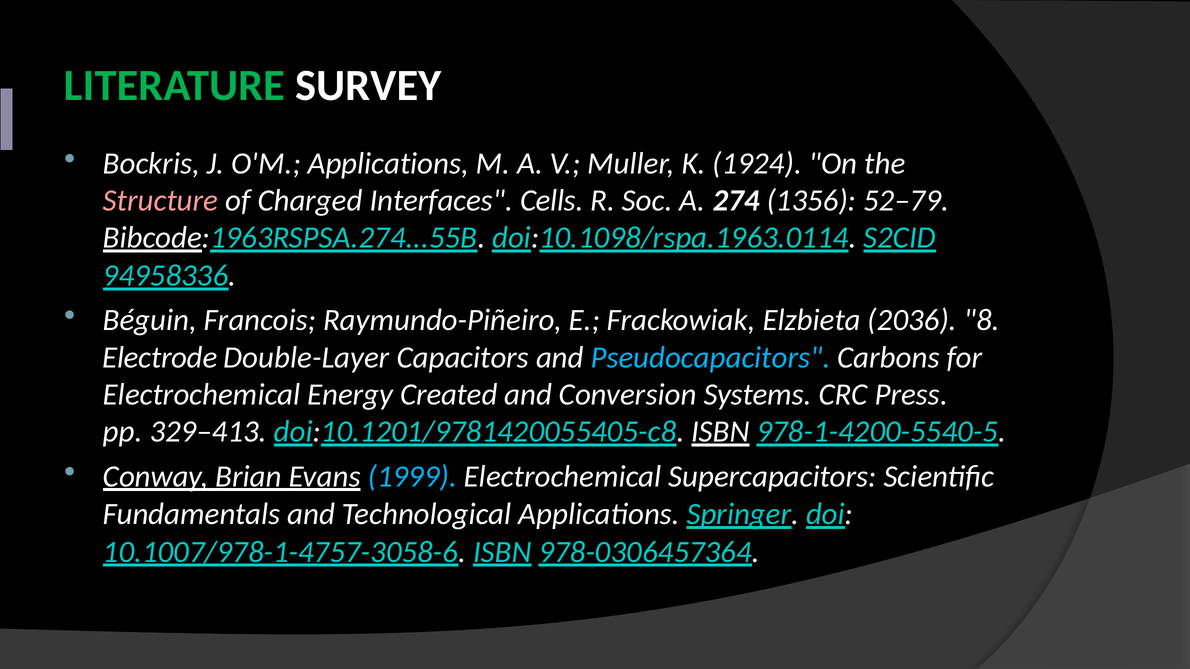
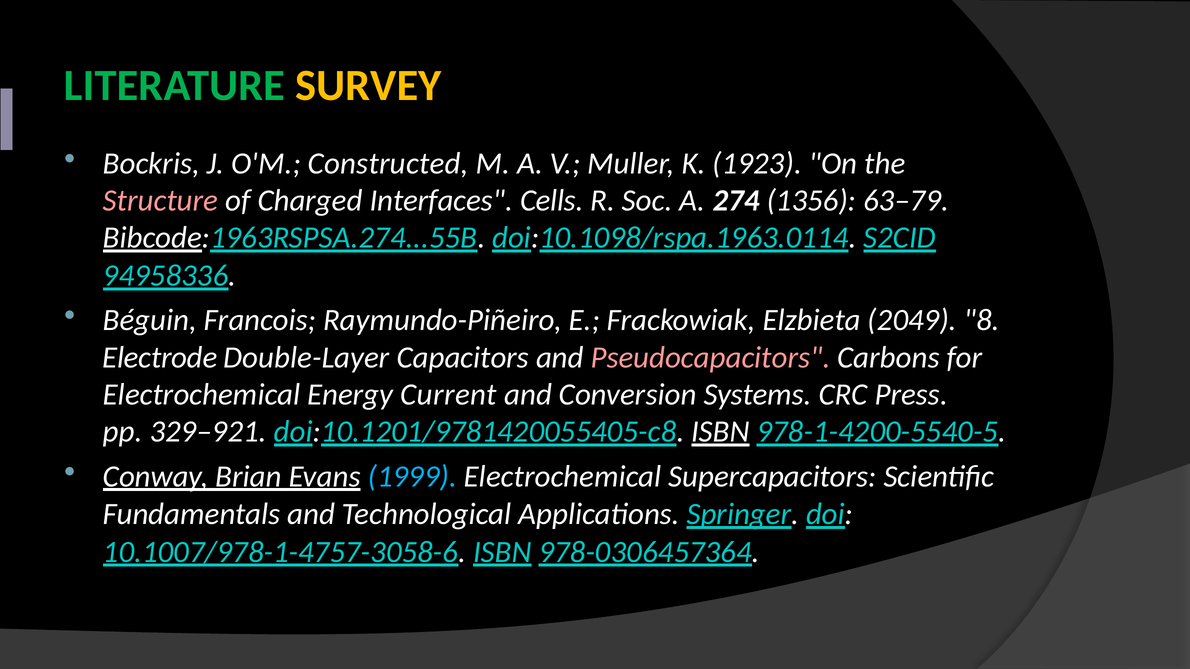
SURVEY colour: white -> yellow
O'M Applications: Applications -> Constructed
1924: 1924 -> 1923
52–79: 52–79 -> 63–79
2036: 2036 -> 2049
Pseudocapacitors colour: light blue -> pink
Created: Created -> Current
329–413: 329–413 -> 329–921
